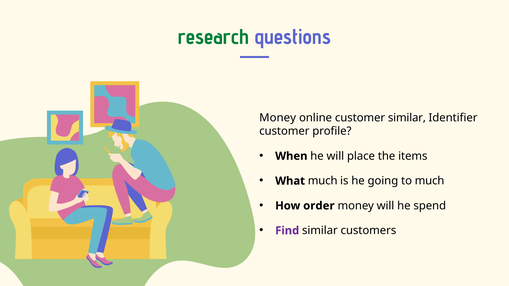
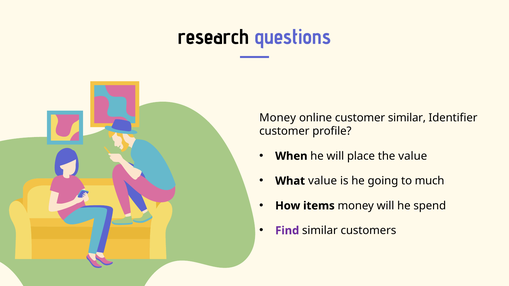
research colour: green -> black
the items: items -> value
What much: much -> value
order: order -> items
